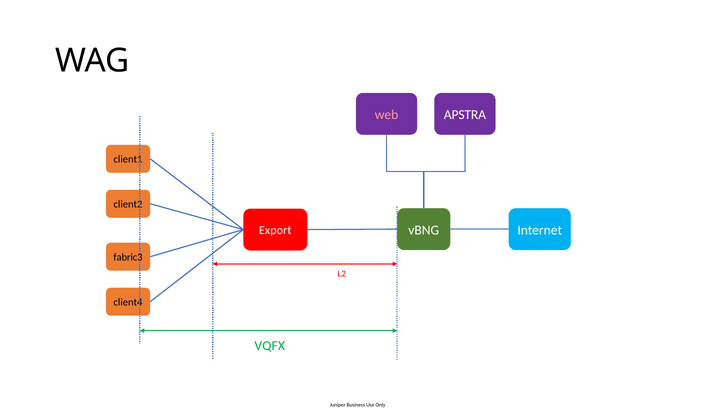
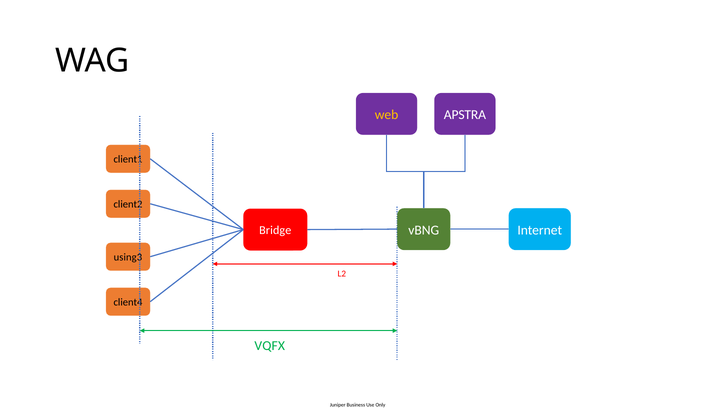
web colour: pink -> yellow
Export: Export -> Bridge
fabric3: fabric3 -> using3
